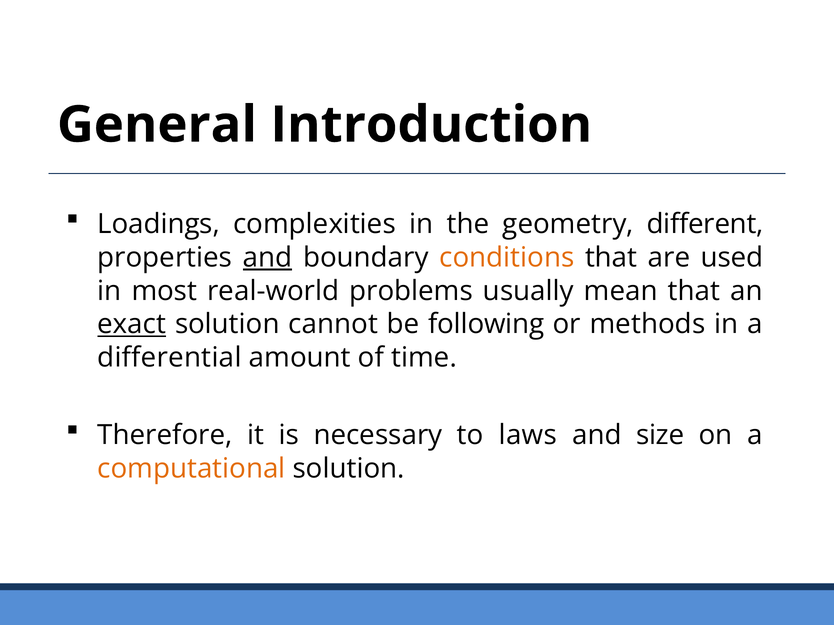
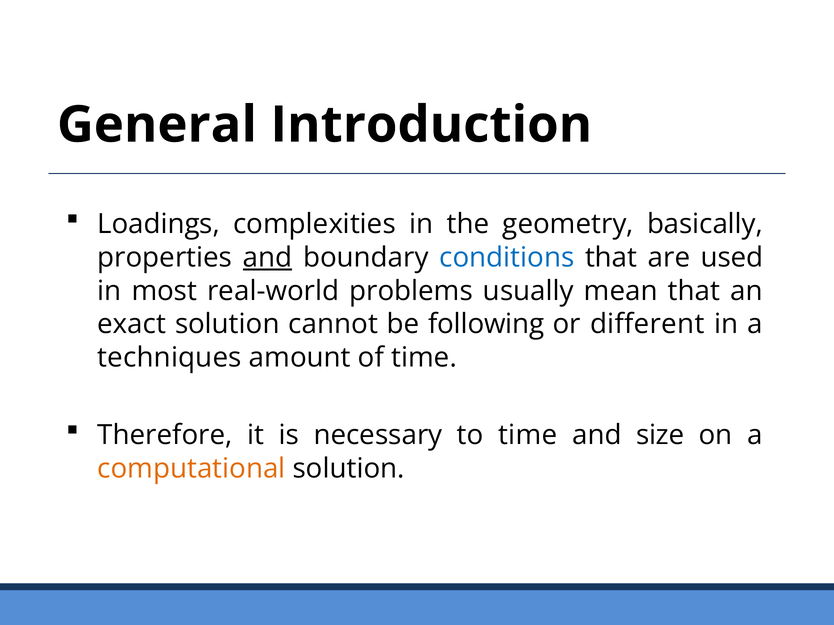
different: different -> basically
conditions colour: orange -> blue
exact underline: present -> none
methods: methods -> different
differential: differential -> techniques
to laws: laws -> time
